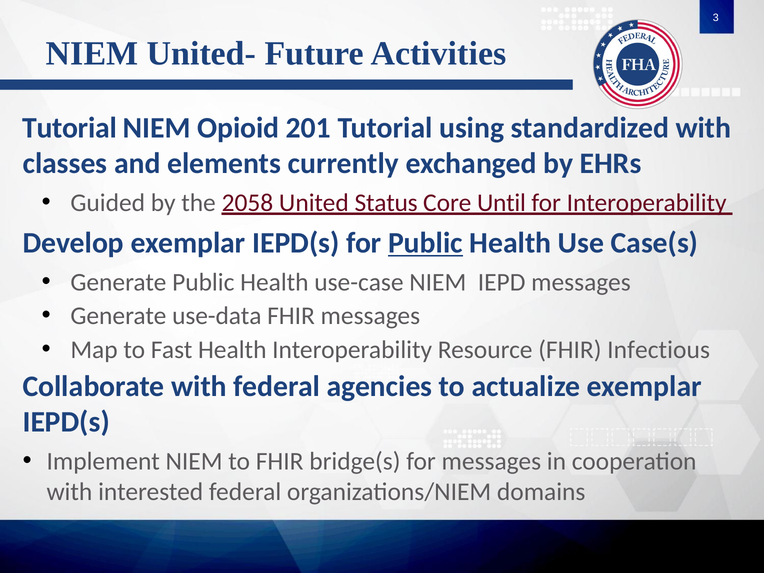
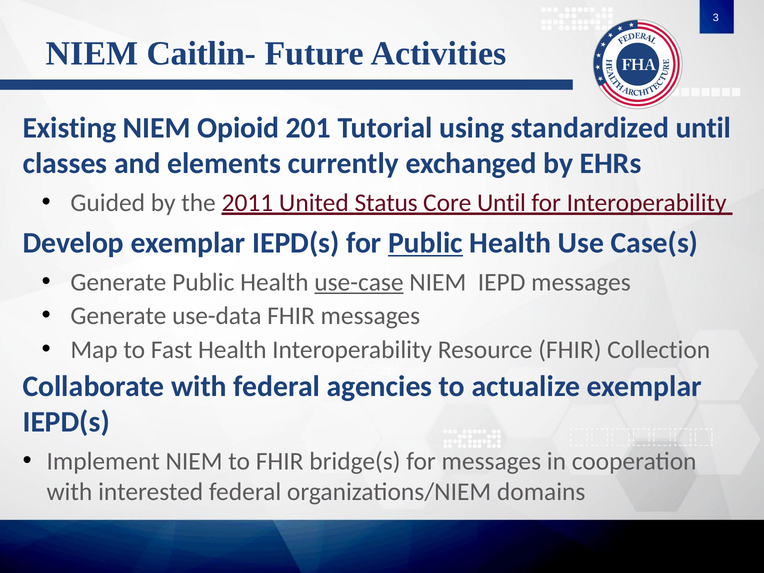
United-: United- -> Caitlin-
Tutorial at (70, 128): Tutorial -> Existing
standardized with: with -> until
2058: 2058 -> 2011
use-case underline: none -> present
Infectious: Infectious -> Collection
